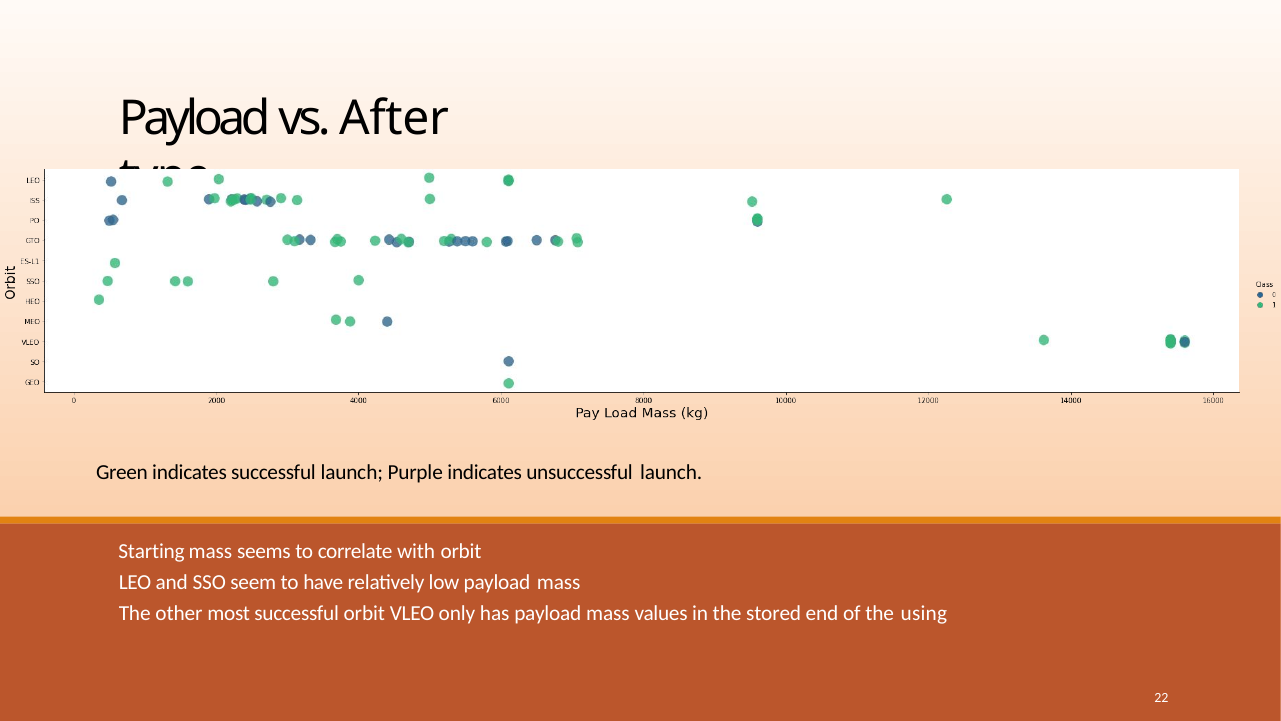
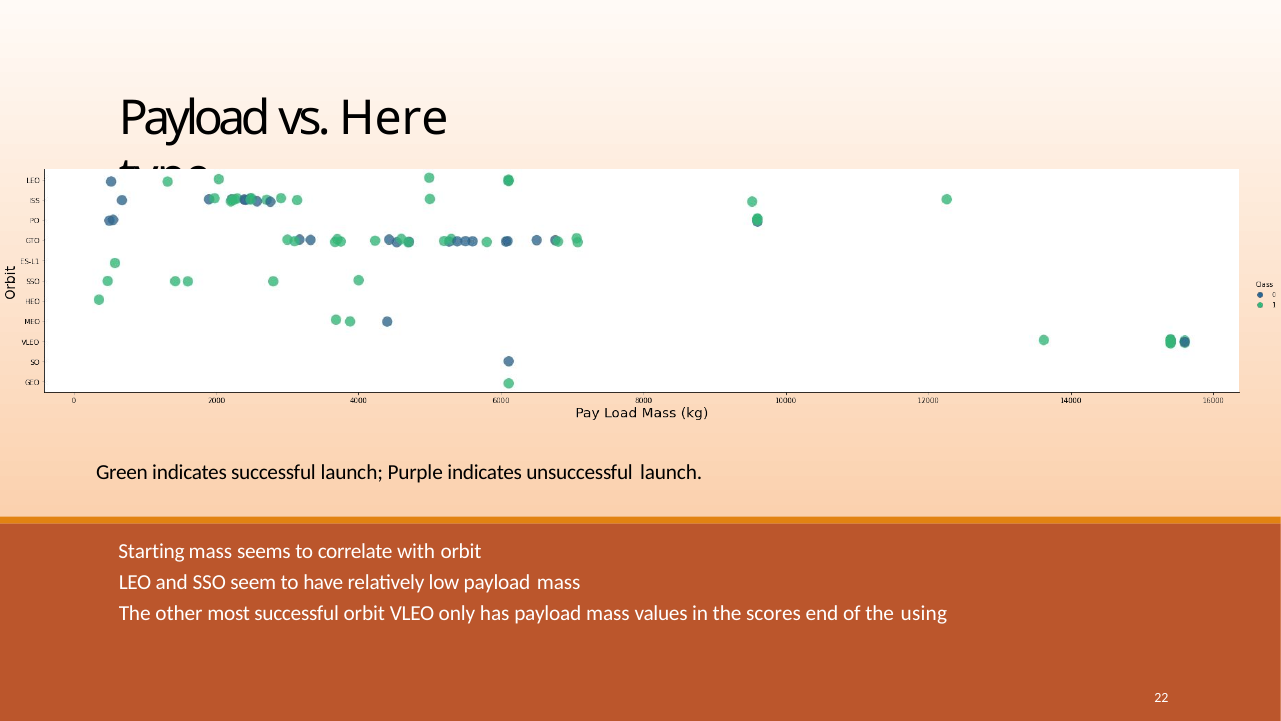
After: After -> Here
stored: stored -> scores
